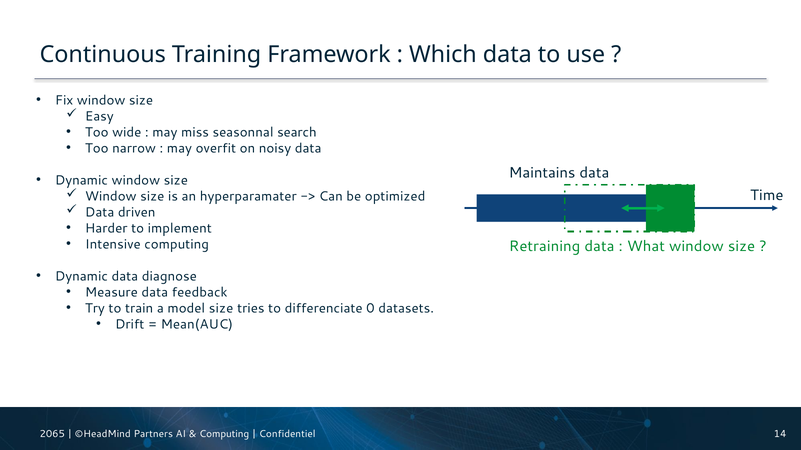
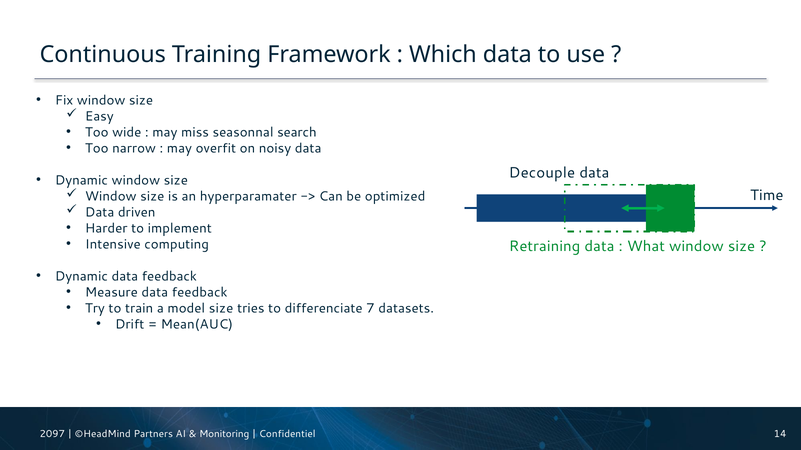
Maintains: Maintains -> Decouple
Dynamic data diagnose: diagnose -> feedback
0: 0 -> 7
2065: 2065 -> 2097
Computing at (224, 435): Computing -> Monitoring
